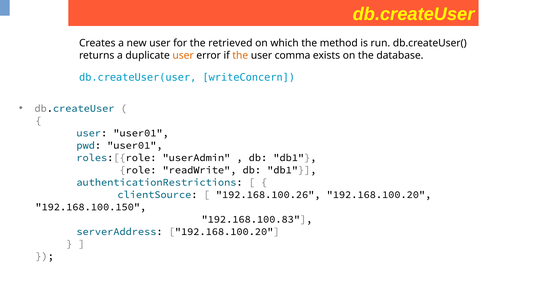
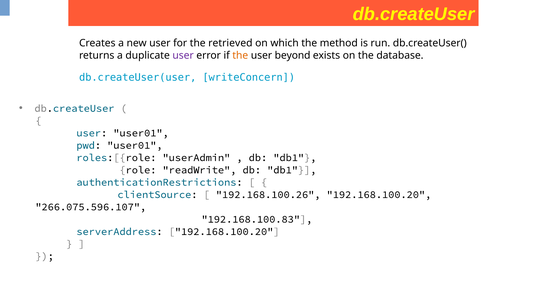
user at (183, 55) colour: orange -> purple
comma: comma -> beyond
192.168.100.150: 192.168.100.150 -> 266.075.596.107
